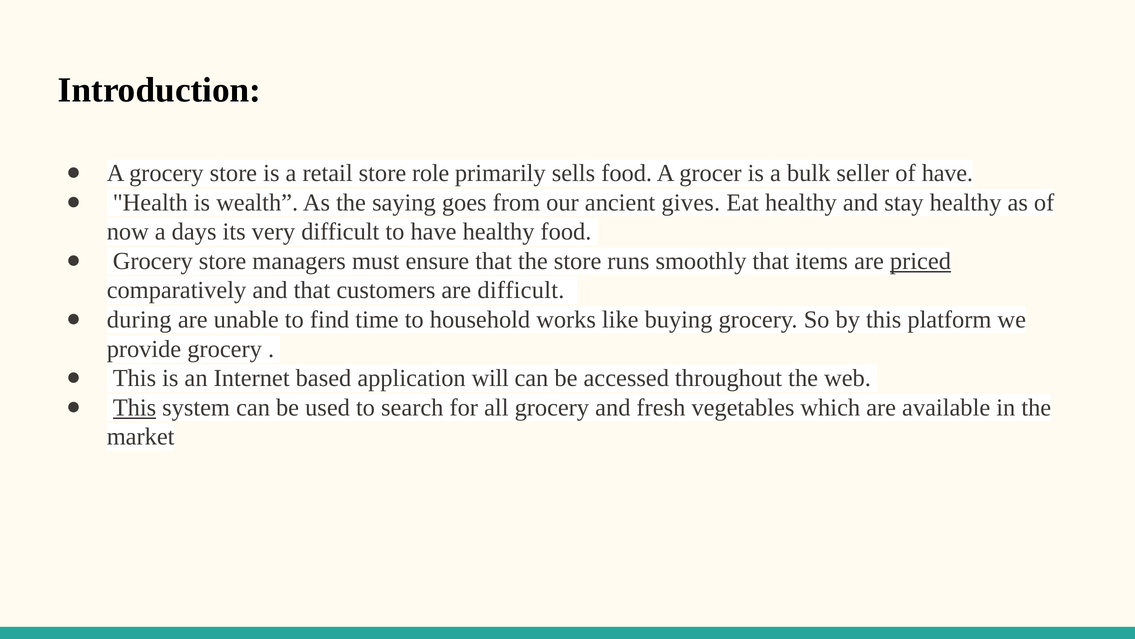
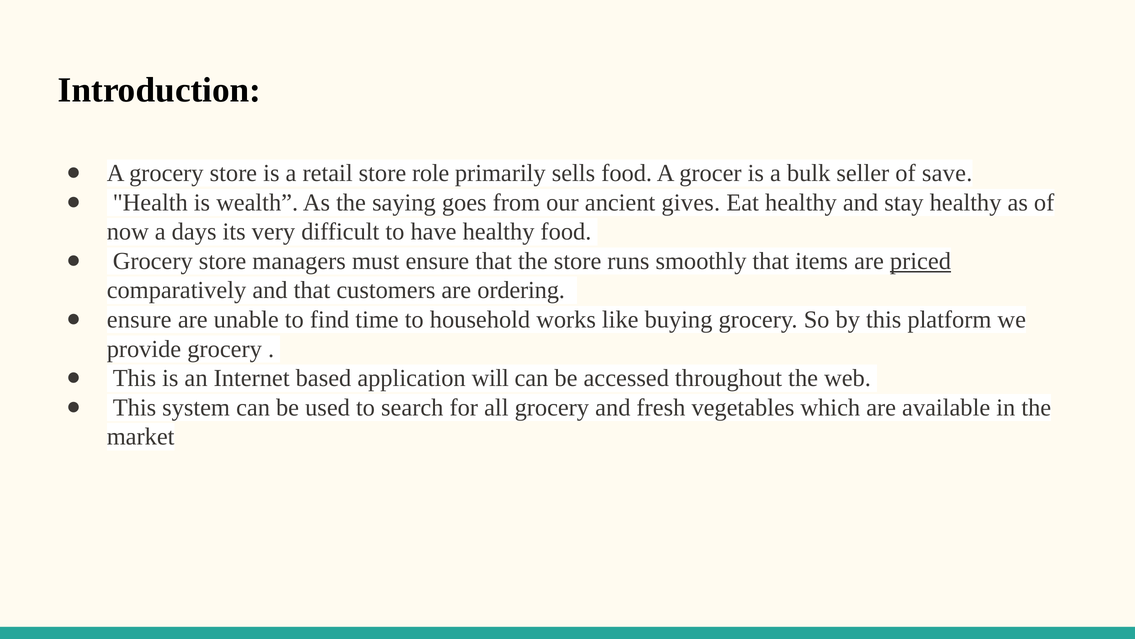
of have: have -> save
are difficult: difficult -> ordering
during at (139, 319): during -> ensure
This at (135, 407) underline: present -> none
